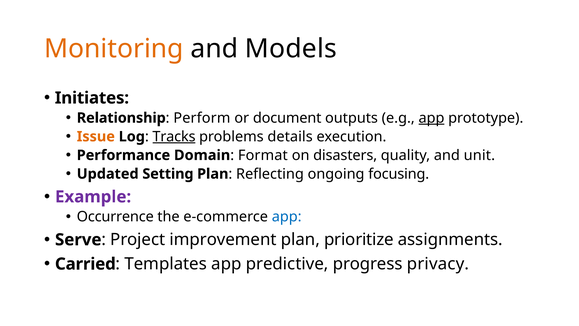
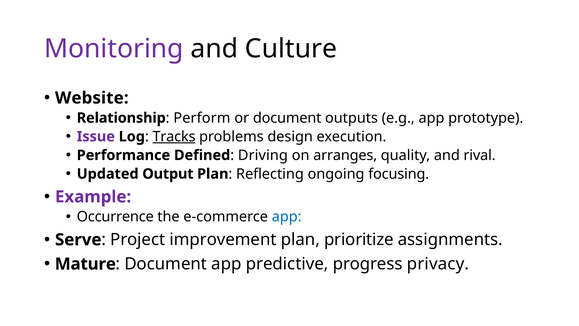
Monitoring colour: orange -> purple
Models: Models -> Culture
Initiates: Initiates -> Website
app at (431, 118) underline: present -> none
Issue colour: orange -> purple
details: details -> design
Domain: Domain -> Defined
Format: Format -> Driving
disasters: disasters -> arranges
unit: unit -> rival
Setting: Setting -> Output
Carried: Carried -> Mature
Templates at (166, 264): Templates -> Document
